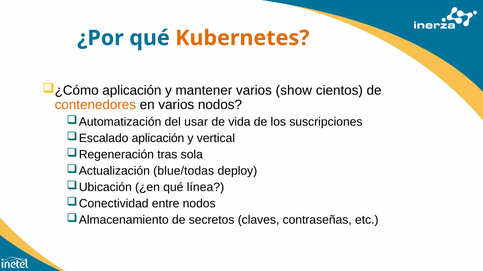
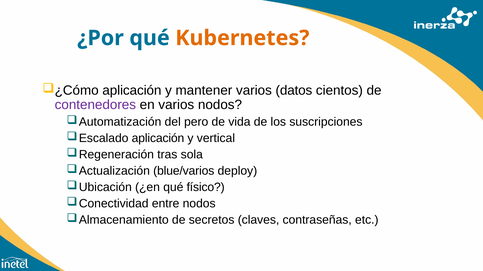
show: show -> datos
contenedores colour: orange -> purple
usar: usar -> pero
blue/todas: blue/todas -> blue/varios
línea: línea -> físico
